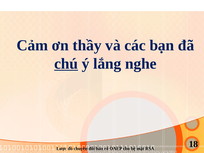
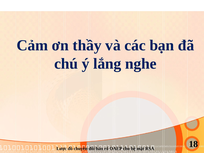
chú underline: present -> none
